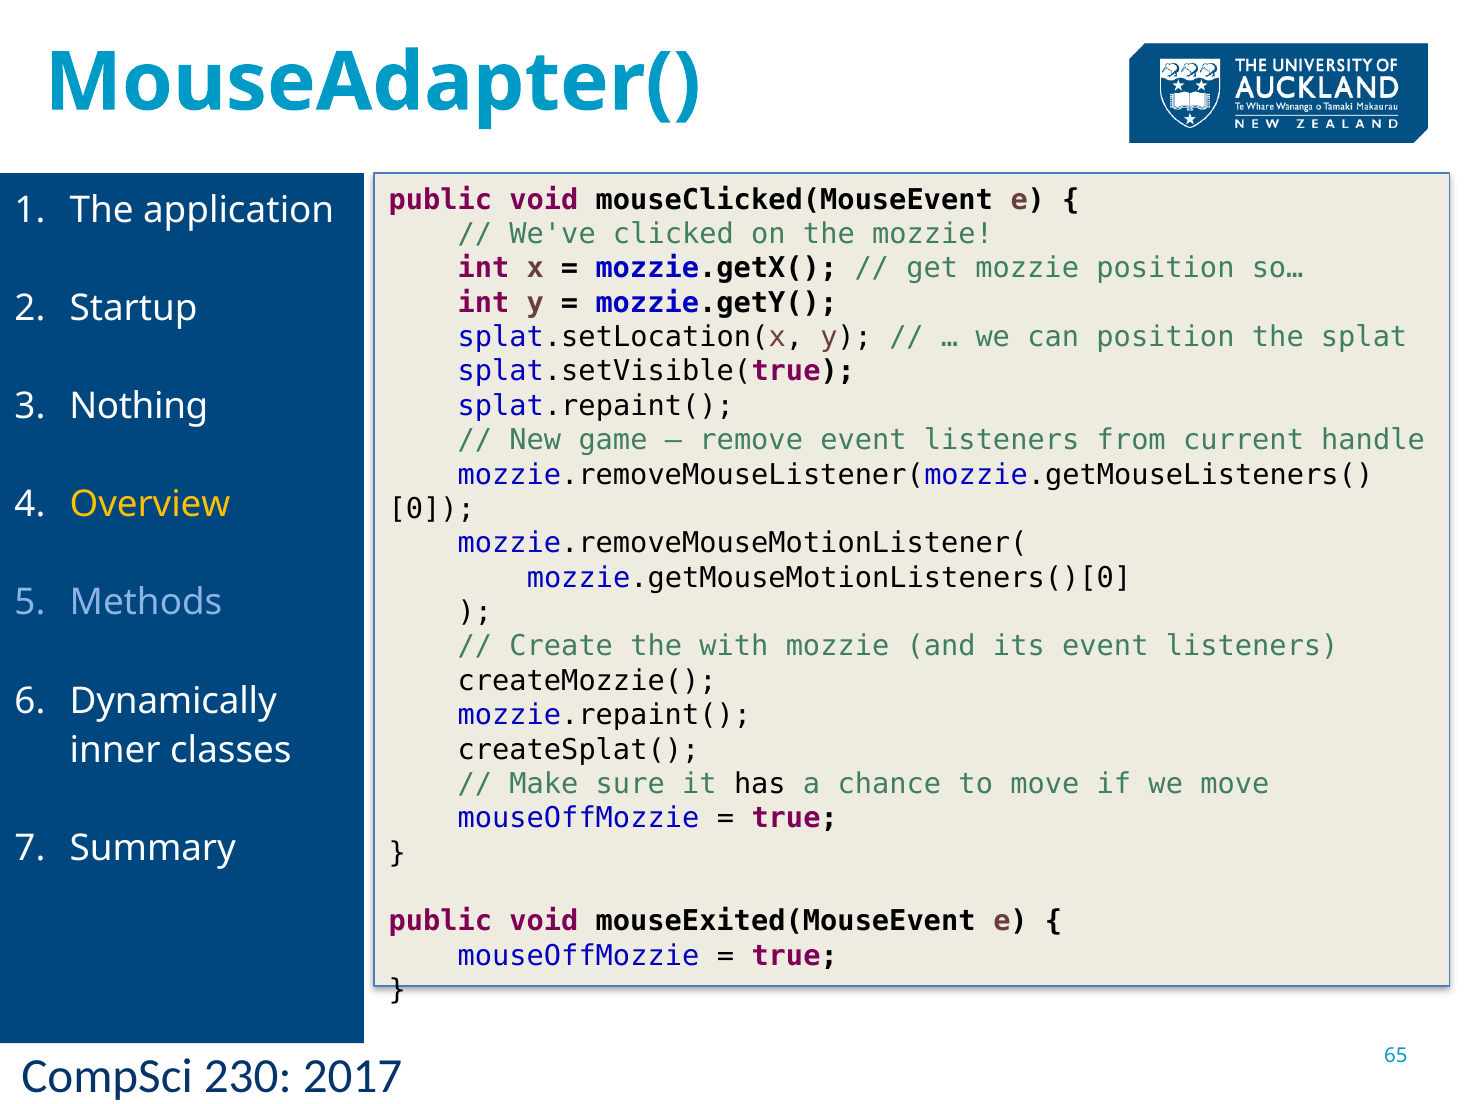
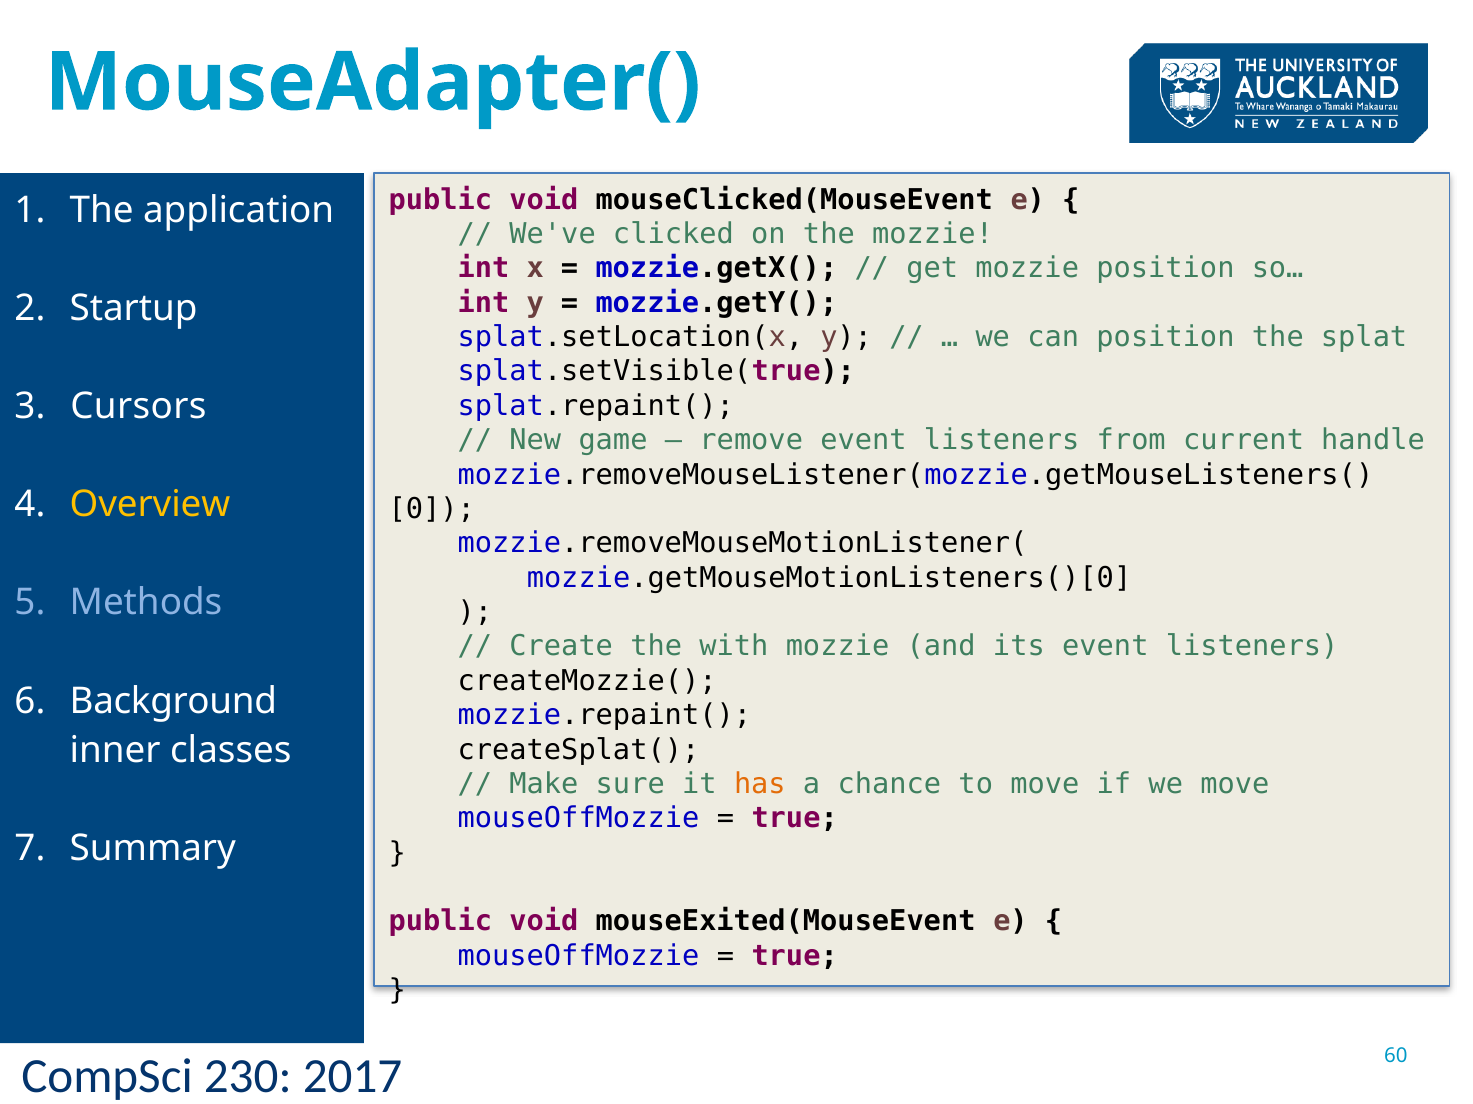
Nothing: Nothing -> Cursors
Dynamically: Dynamically -> Background
has colour: black -> orange
65: 65 -> 60
